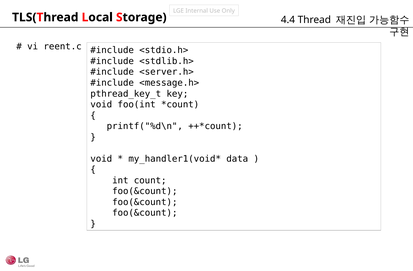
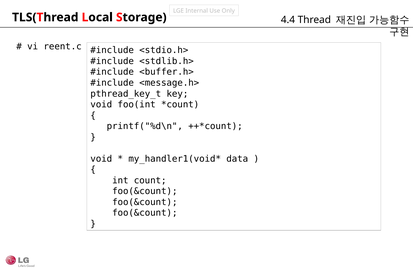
<server.h>: <server.h> -> <buffer.h>
